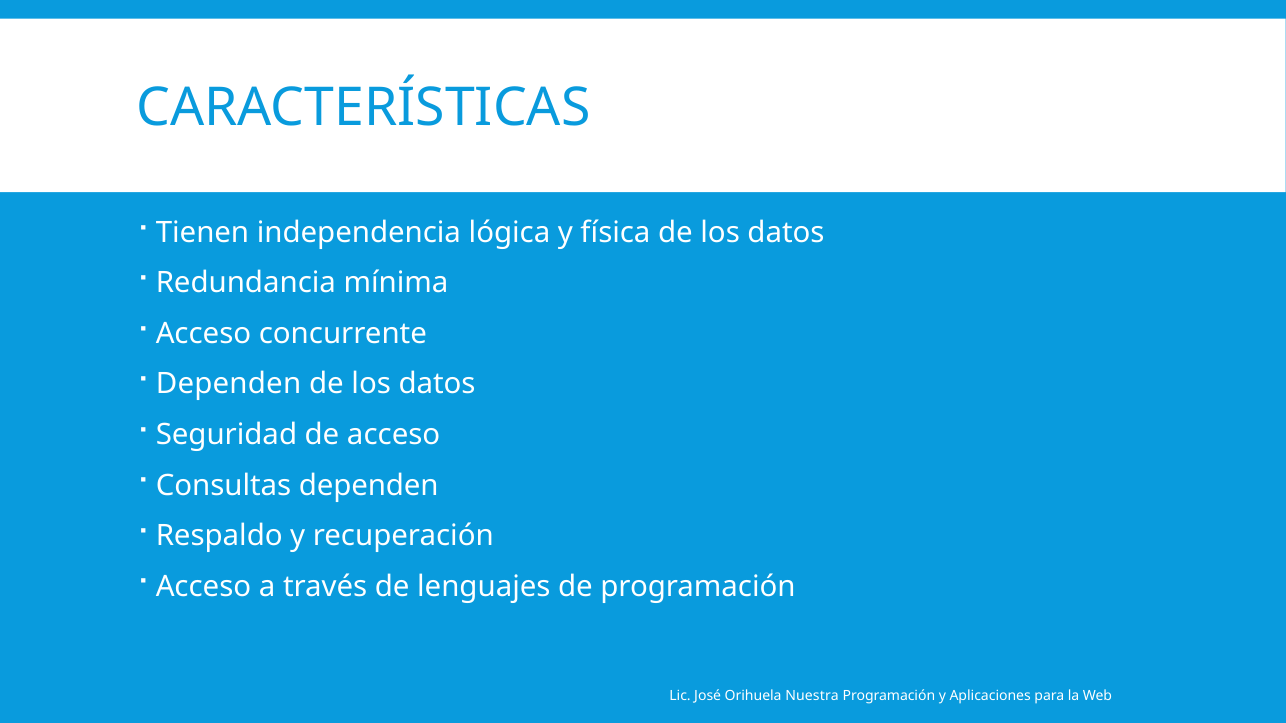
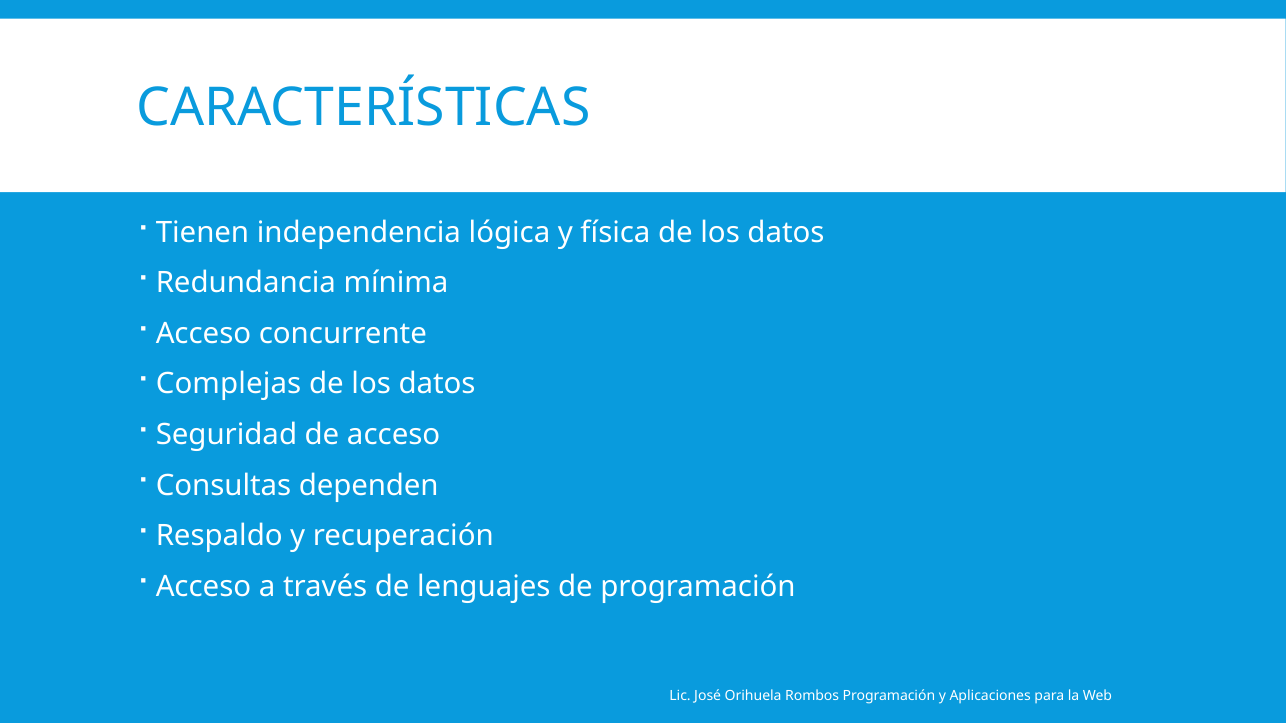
Dependen at (229, 384): Dependen -> Complejas
Nuestra: Nuestra -> Rombos
